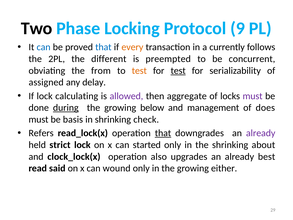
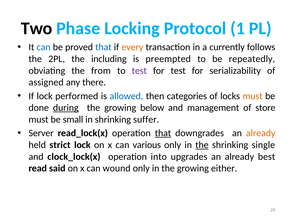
9: 9 -> 1
different: different -> including
concurrent: concurrent -> repeatedly
test at (139, 71) colour: orange -> purple
test at (178, 71) underline: present -> none
delay: delay -> there
calculating: calculating -> performed
allowed colour: purple -> blue
aggregate: aggregate -> categories
must at (253, 96) colour: purple -> orange
does: does -> store
basis: basis -> small
check: check -> suffer
Refers: Refers -> Server
already at (261, 133) colour: purple -> orange
started: started -> various
the at (202, 145) underline: none -> present
about: about -> single
also: also -> into
